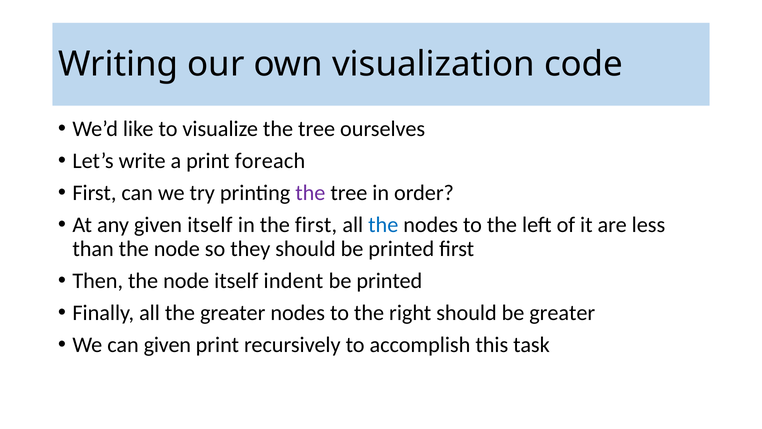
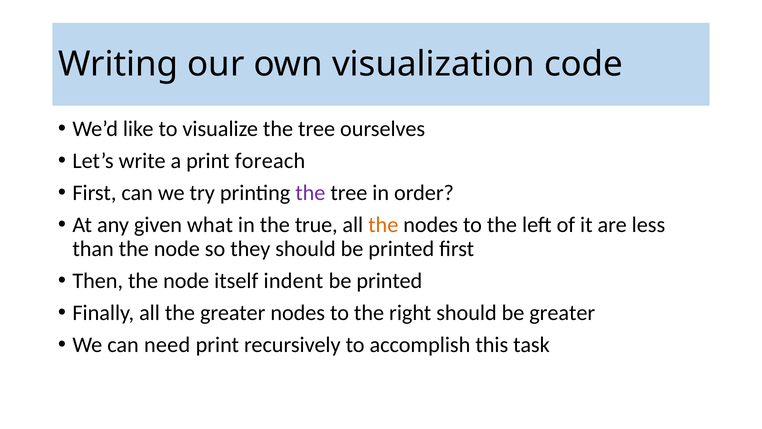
given itself: itself -> what
the first: first -> true
the at (383, 225) colour: blue -> orange
can given: given -> need
